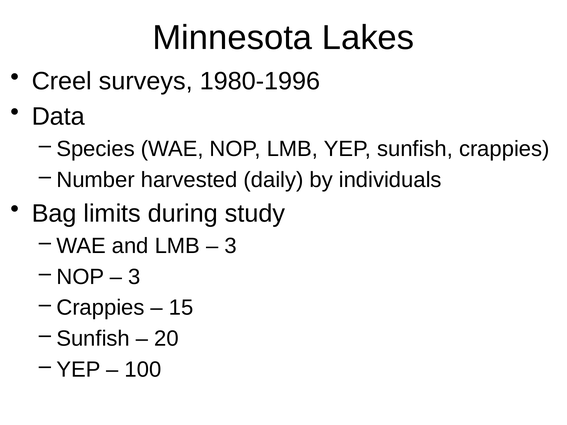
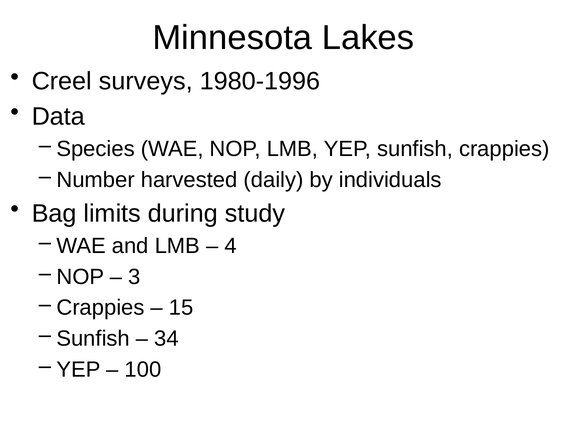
3 at (230, 246): 3 -> 4
20: 20 -> 34
